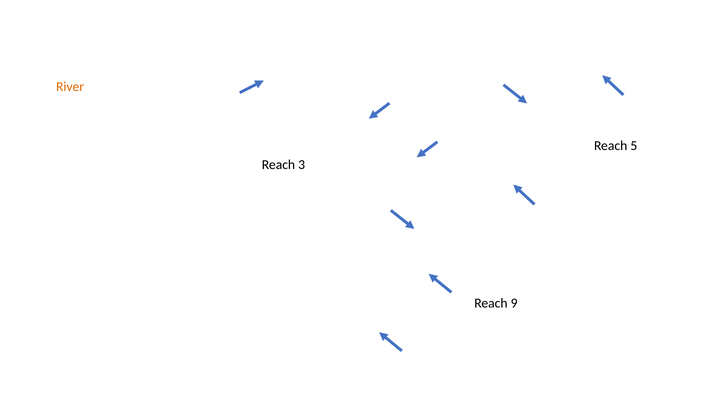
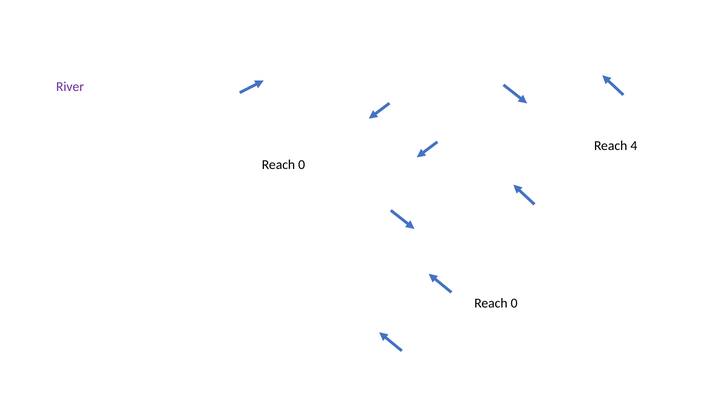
River colour: orange -> purple
5: 5 -> 4
3 at (302, 165): 3 -> 0
9 at (514, 304): 9 -> 0
